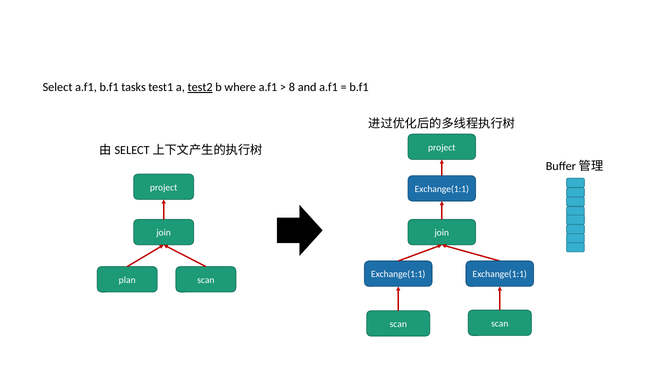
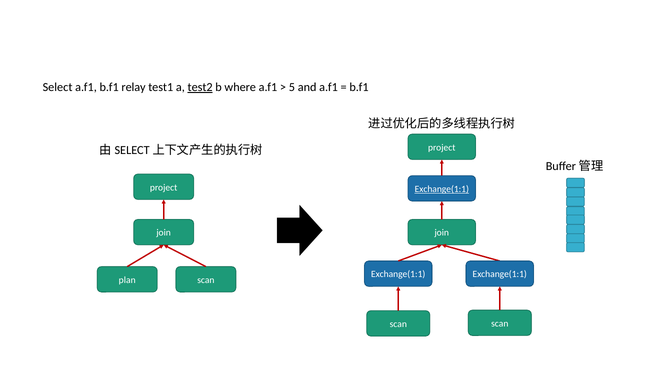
tasks: tasks -> relay
8: 8 -> 5
Exchange(1:1 at (442, 189) underline: none -> present
